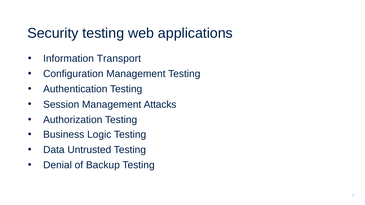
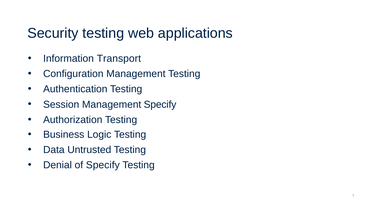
Management Attacks: Attacks -> Specify
of Backup: Backup -> Specify
